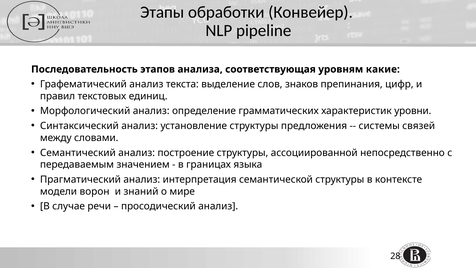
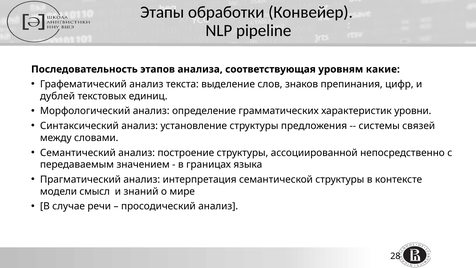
правил: правил -> дублей
ворон: ворон -> смысл
